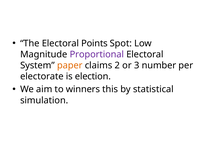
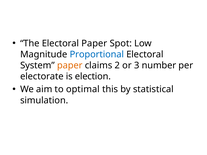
Electoral Points: Points -> Paper
Proportional colour: purple -> blue
winners: winners -> optimal
